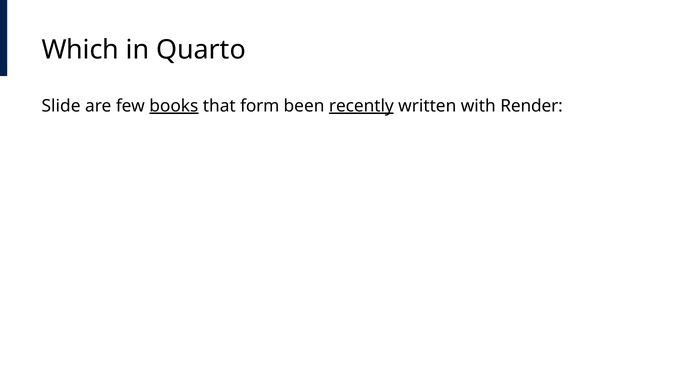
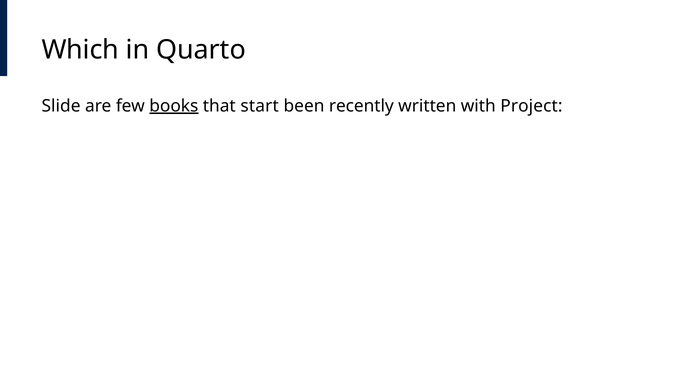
form: form -> start
recently underline: present -> none
Render: Render -> Project
